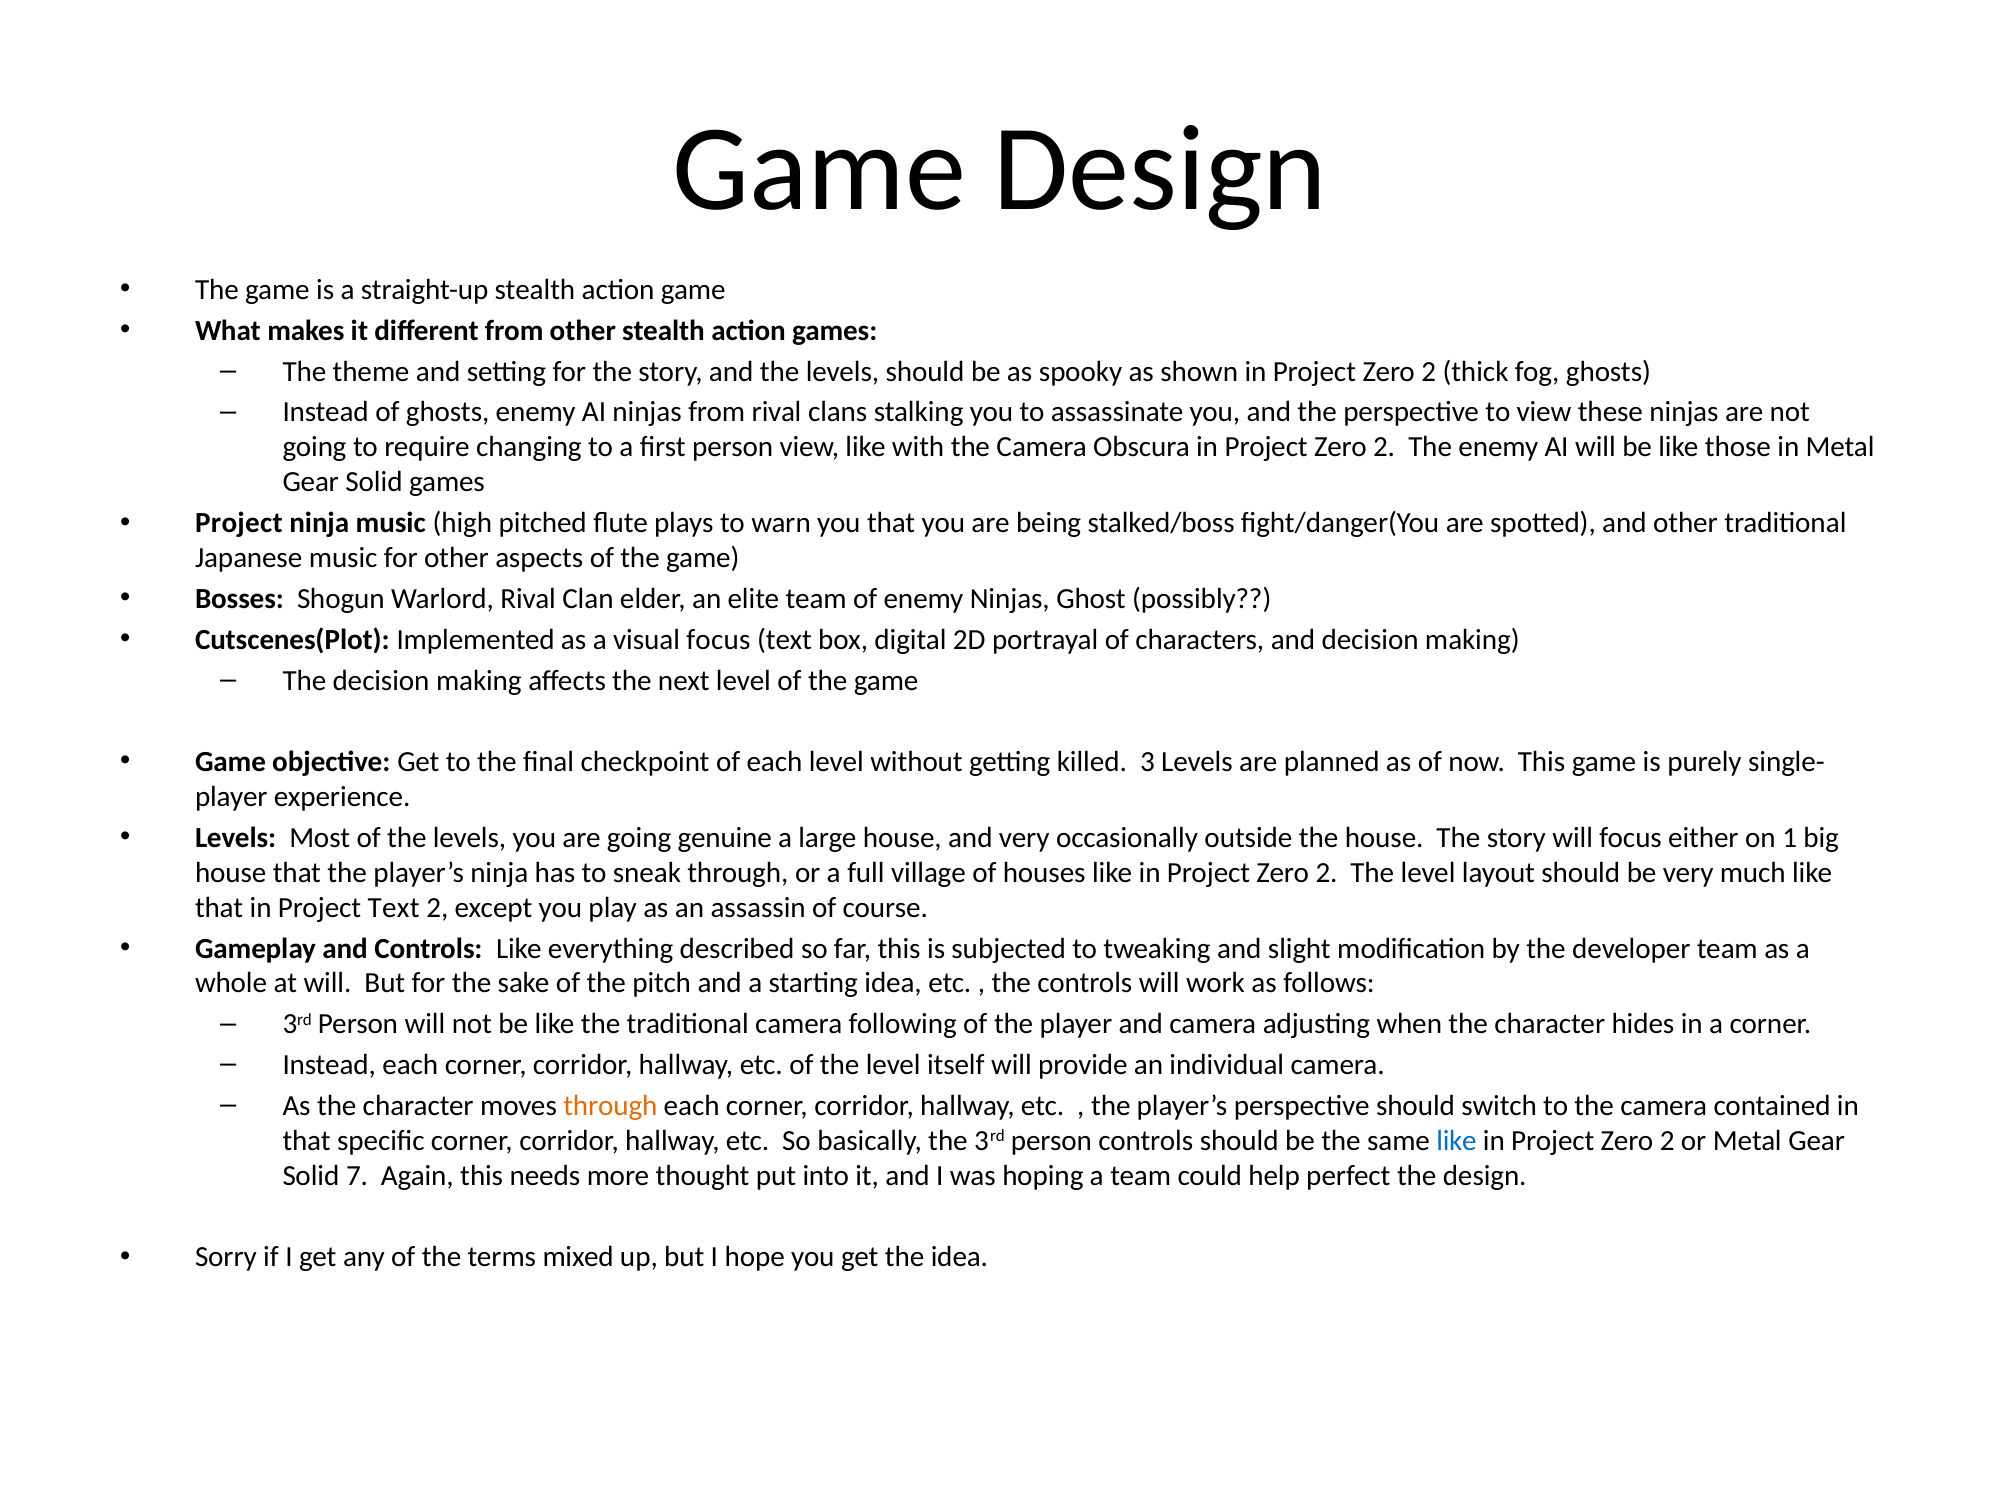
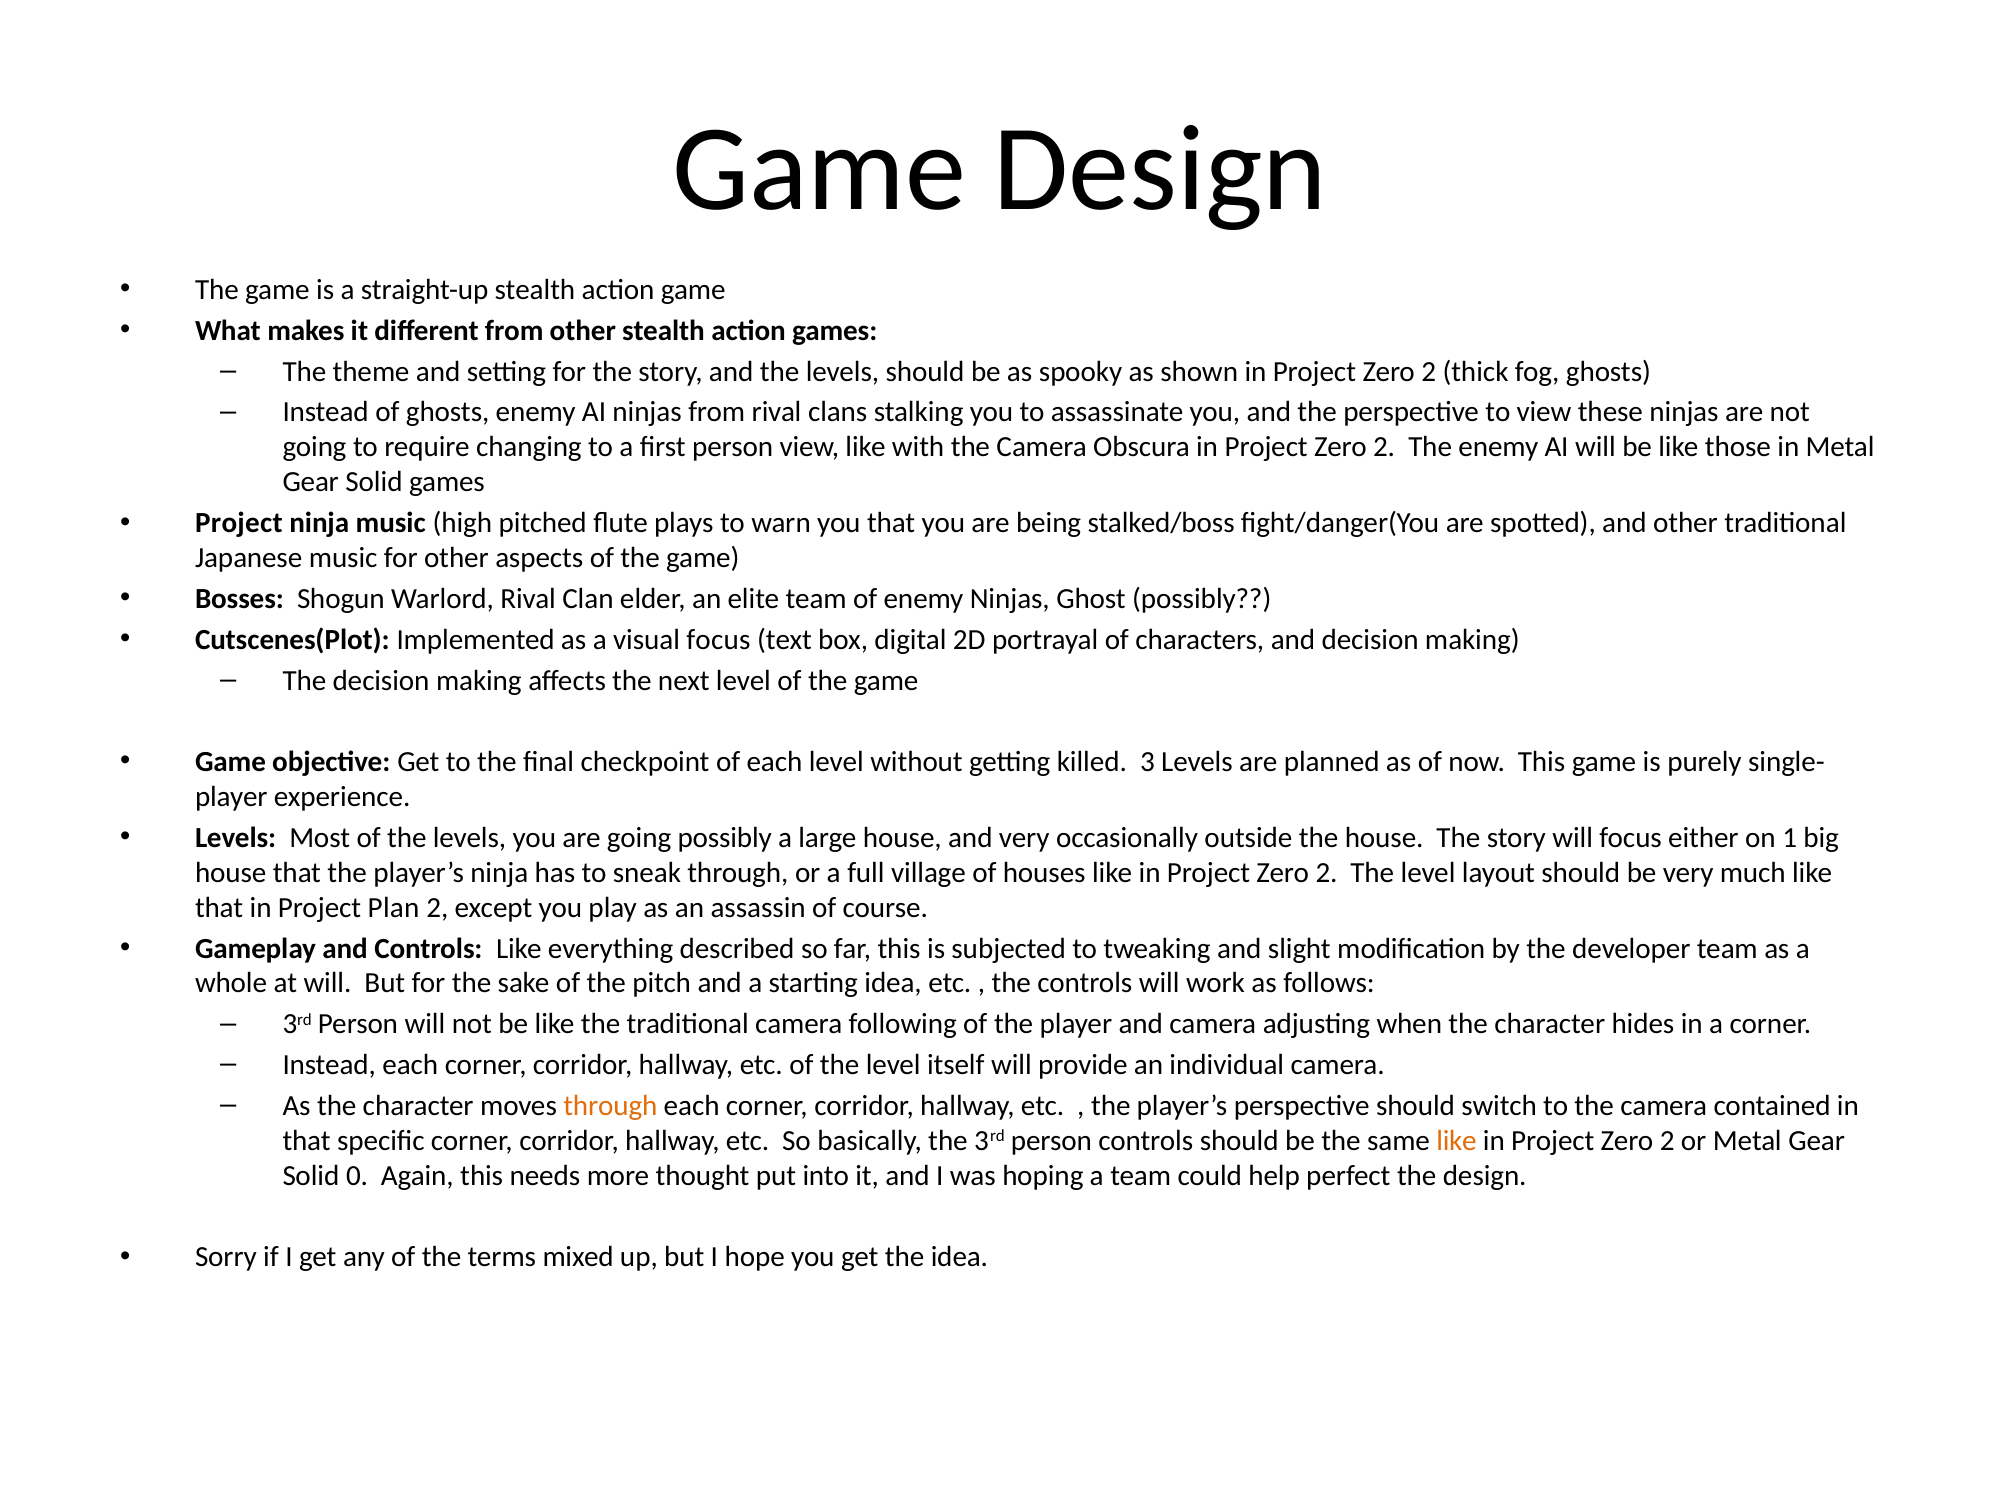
going genuine: genuine -> possibly
Project Text: Text -> Plan
like at (1457, 1141) colour: blue -> orange
7: 7 -> 0
